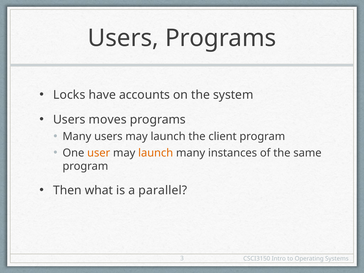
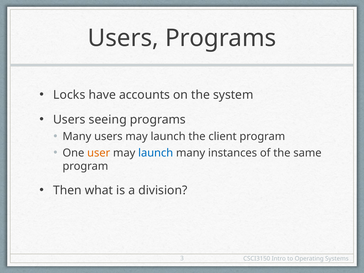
moves: moves -> seeing
launch at (156, 153) colour: orange -> blue
parallel: parallel -> division
